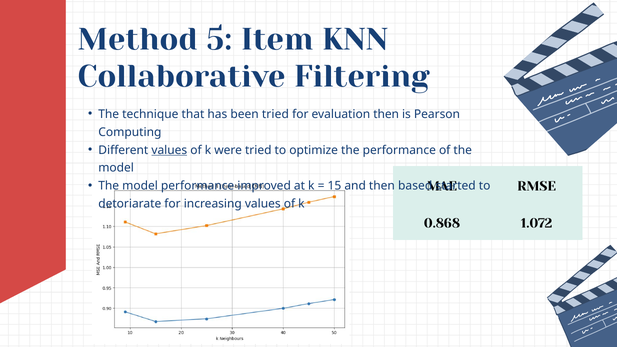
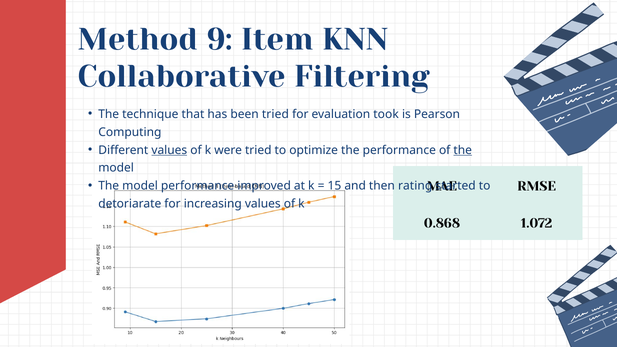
5: 5 -> 9
evaluation then: then -> took
the at (463, 150) underline: none -> present
based: based -> rating
